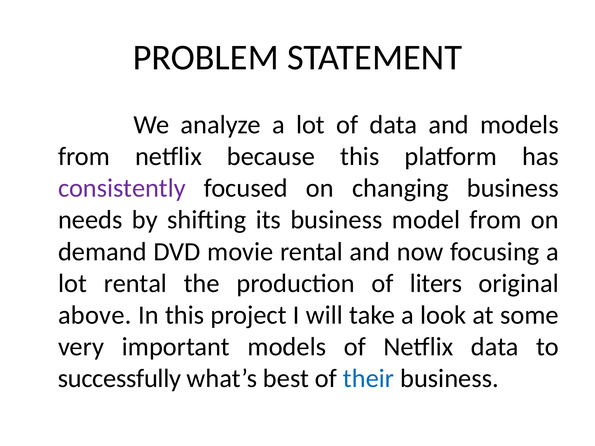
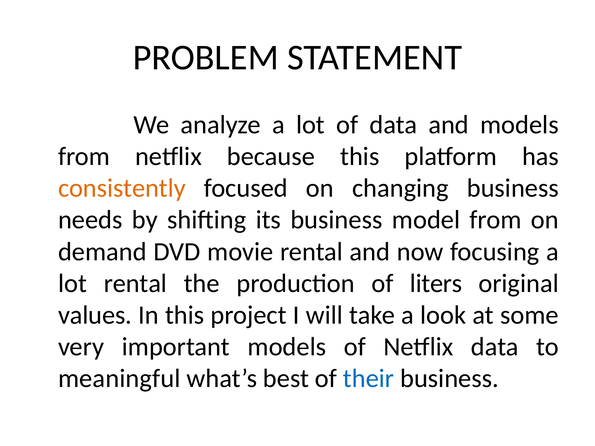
consistently colour: purple -> orange
above: above -> values
successfully: successfully -> meaningful
